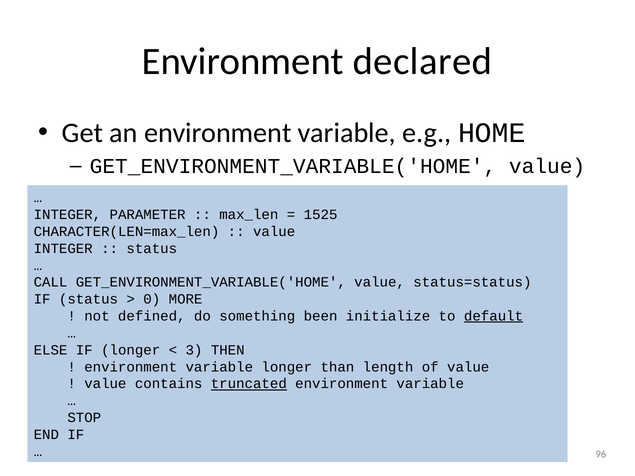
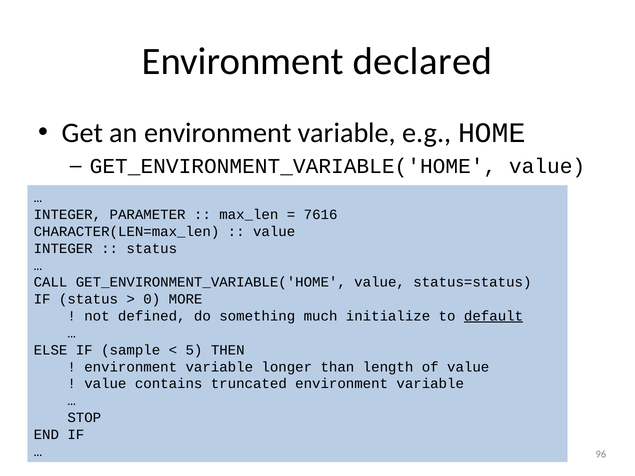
1525: 1525 -> 7616
been: been -> much
IF longer: longer -> sample
3: 3 -> 5
truncated underline: present -> none
